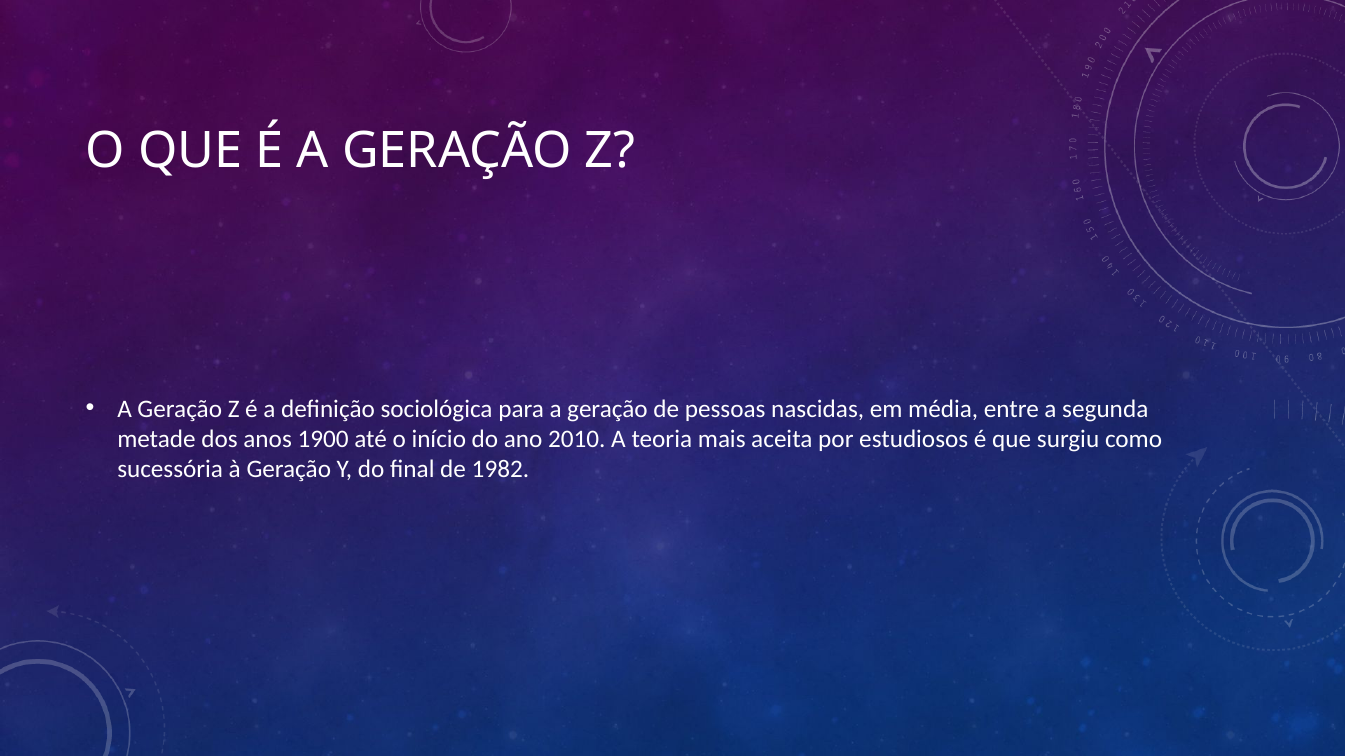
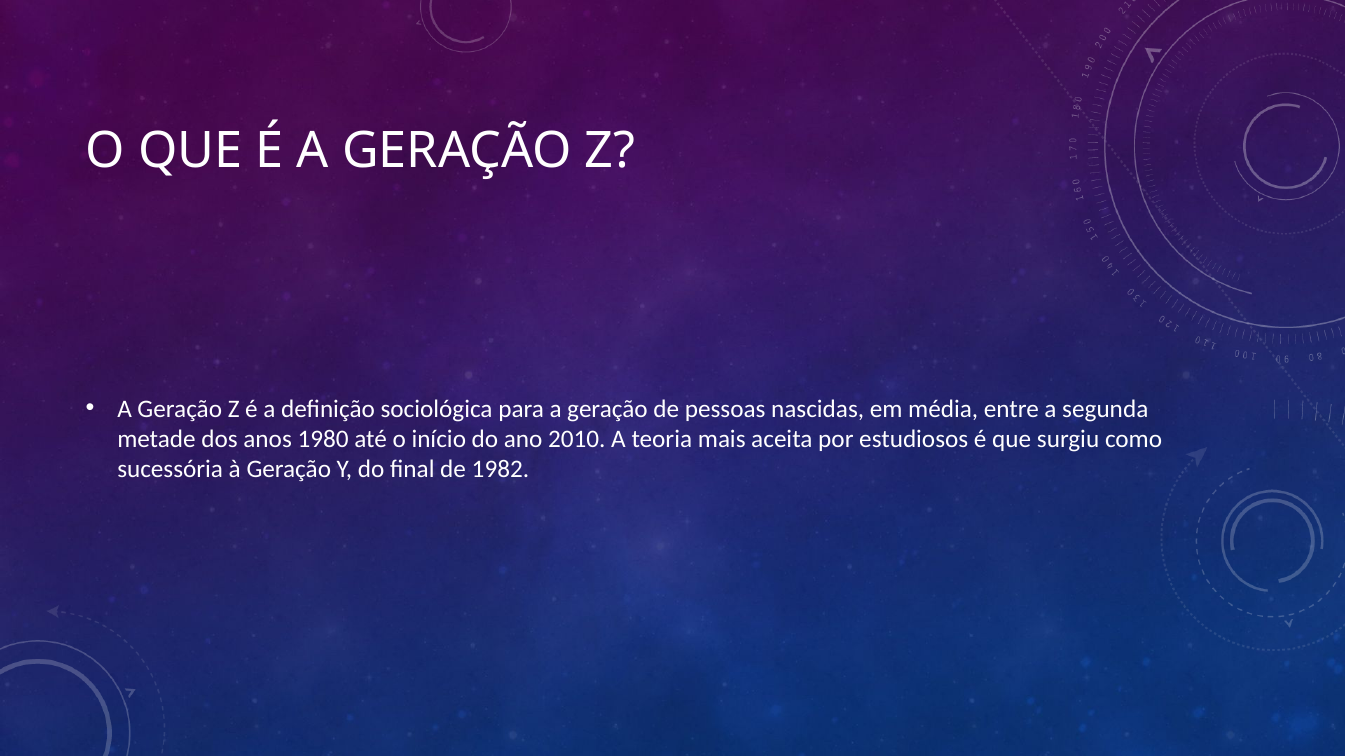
1900: 1900 -> 1980
